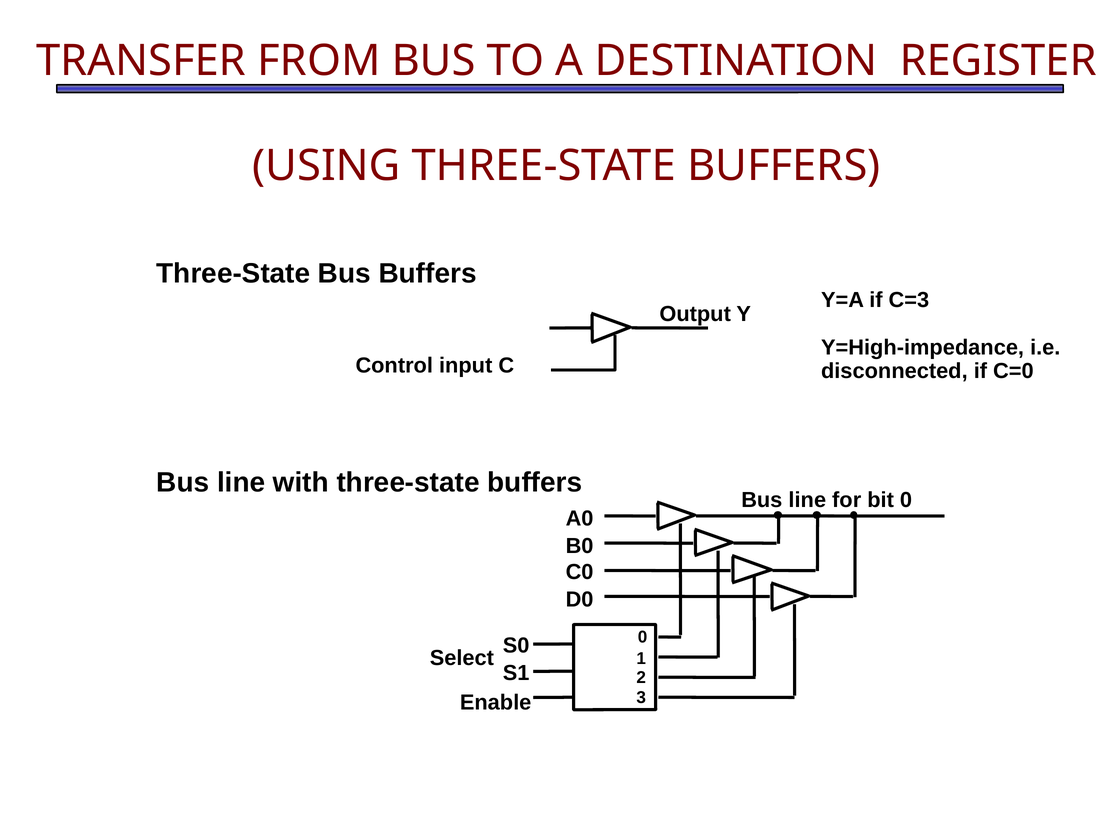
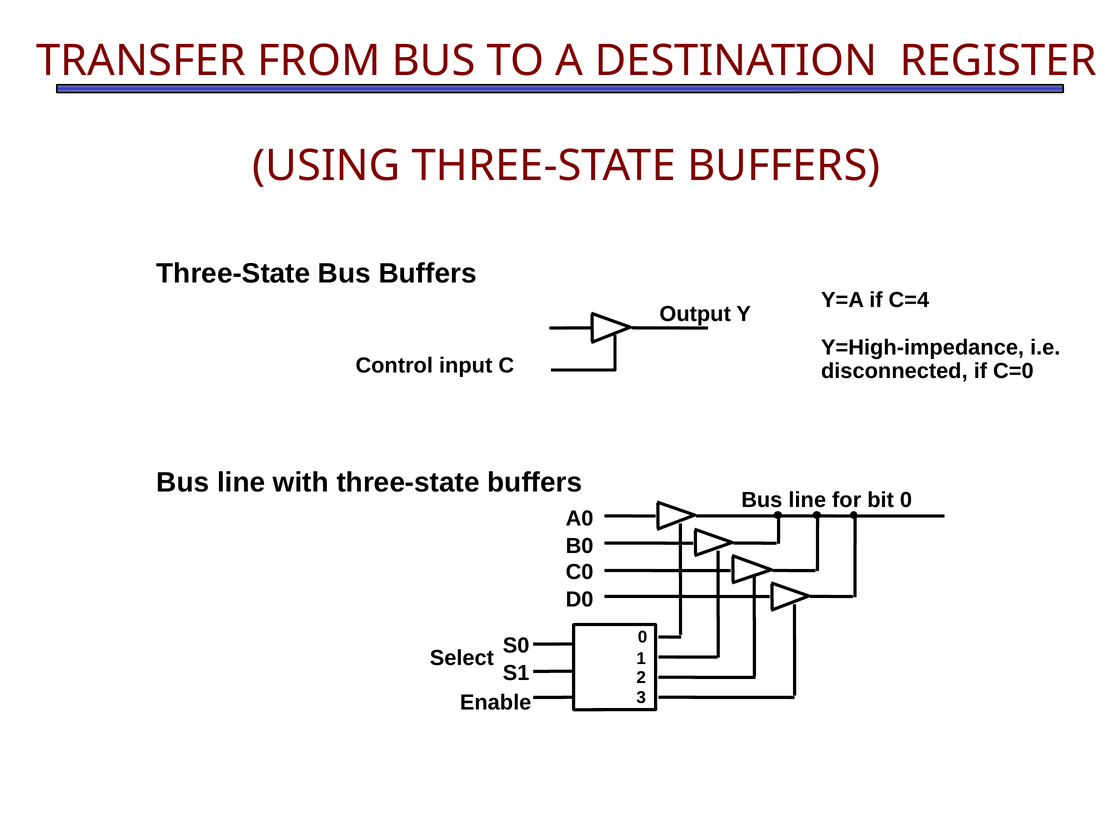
C=3: C=3 -> C=4
